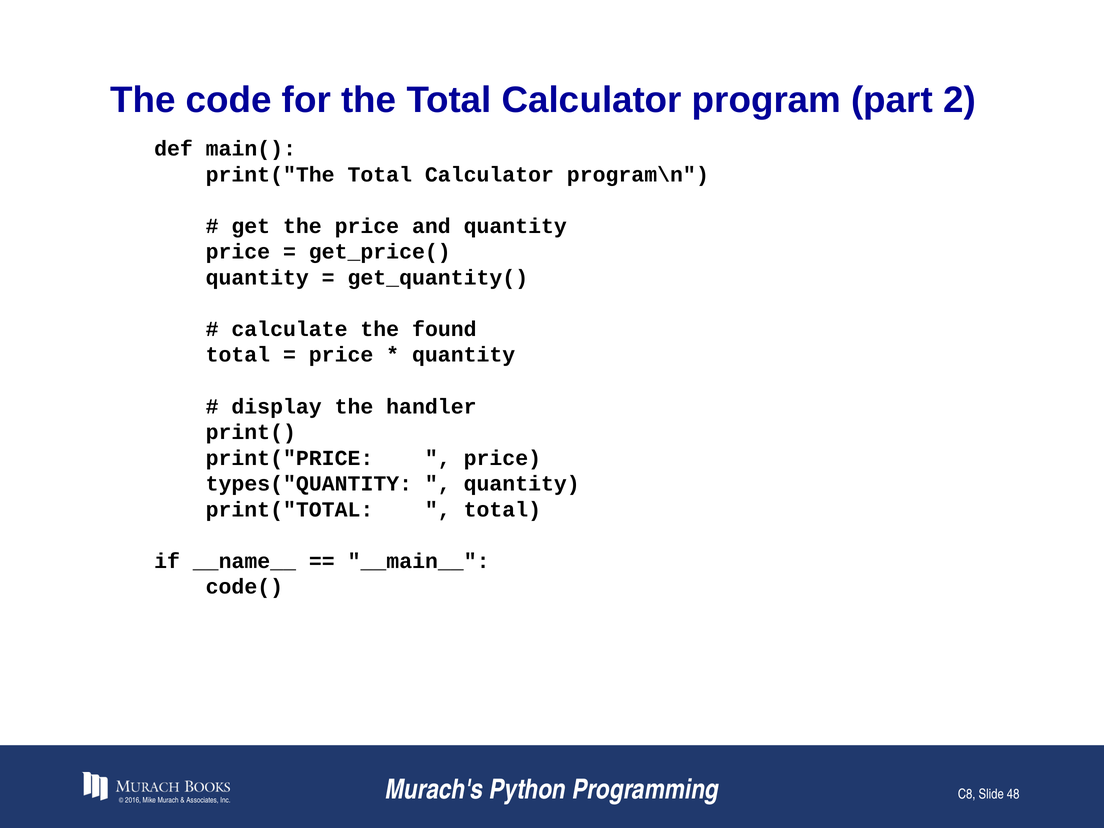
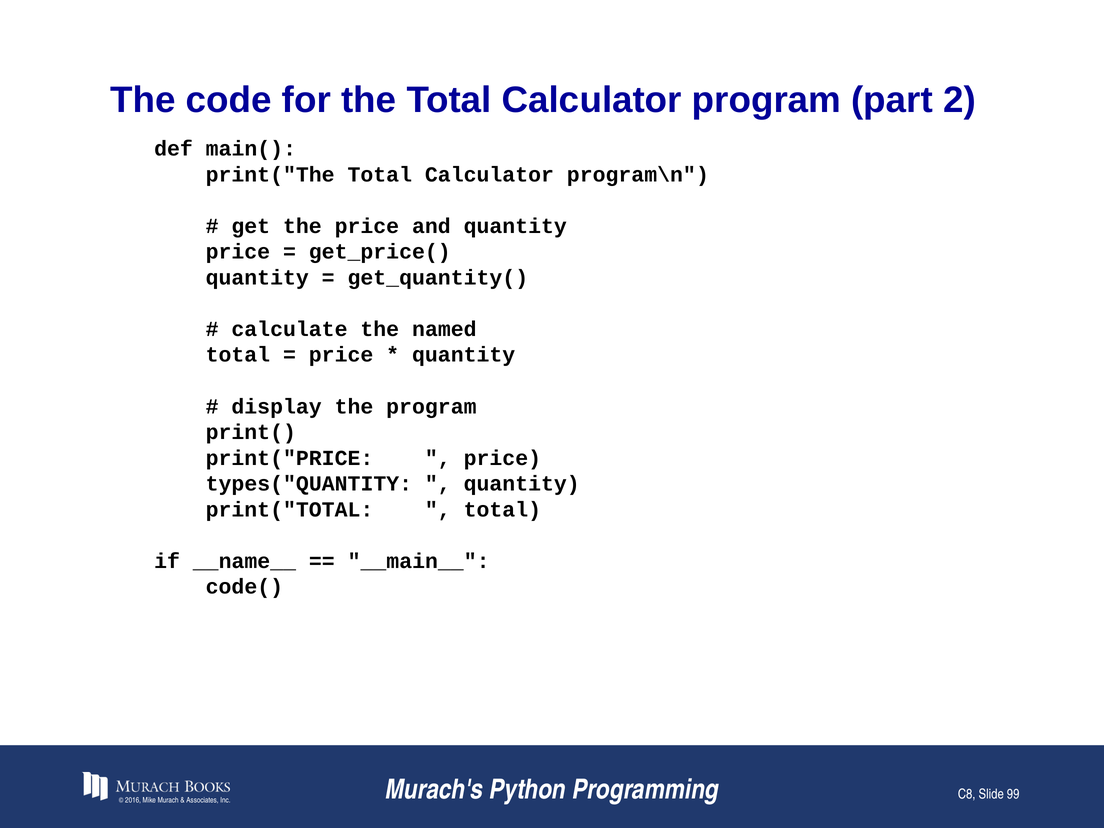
found: found -> named
the handler: handler -> program
48: 48 -> 99
